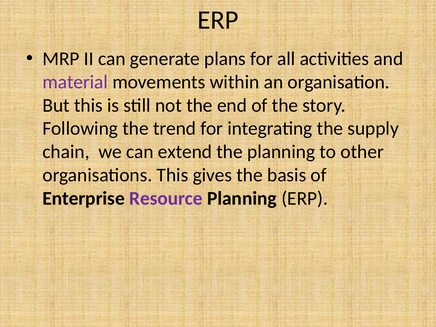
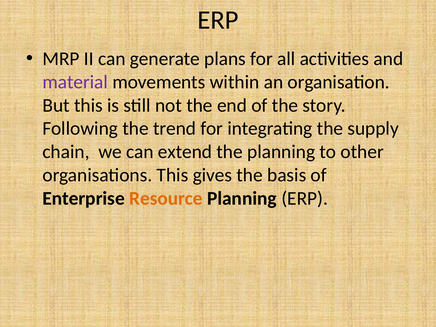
Resource colour: purple -> orange
